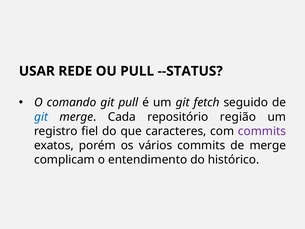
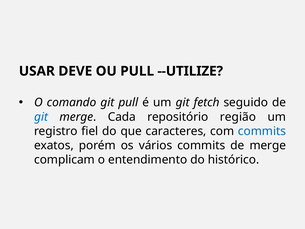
REDE: REDE -> DEVE
--STATUS: --STATUS -> --UTILIZE
commits at (262, 131) colour: purple -> blue
